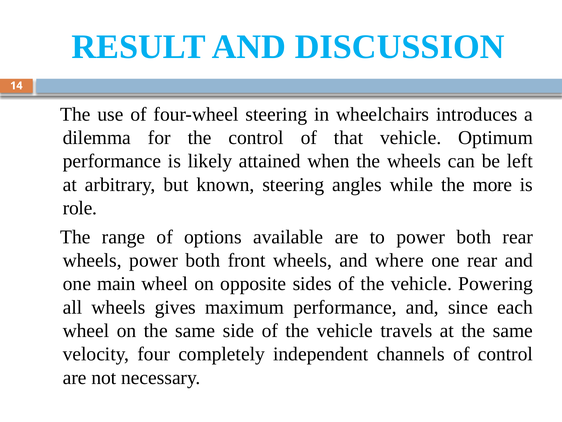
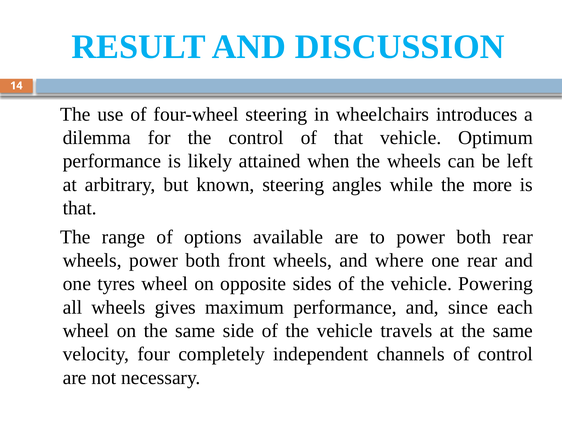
role at (80, 208): role -> that
main: main -> tyres
